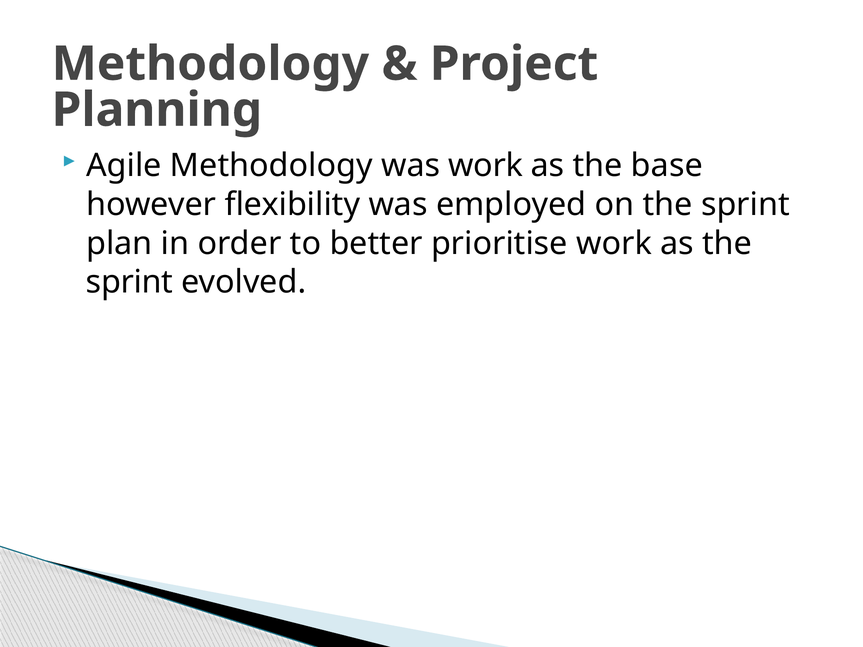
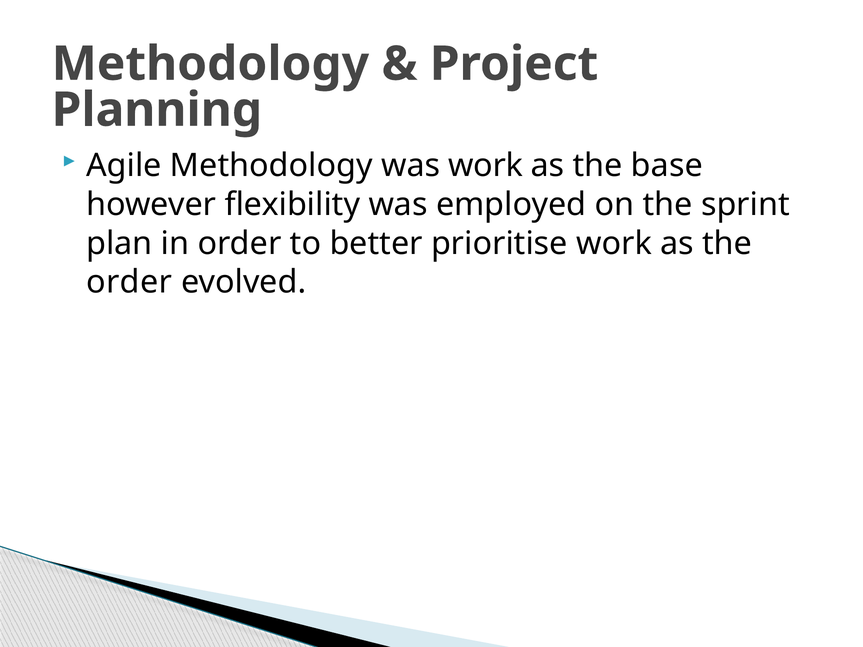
sprint at (130, 282): sprint -> order
